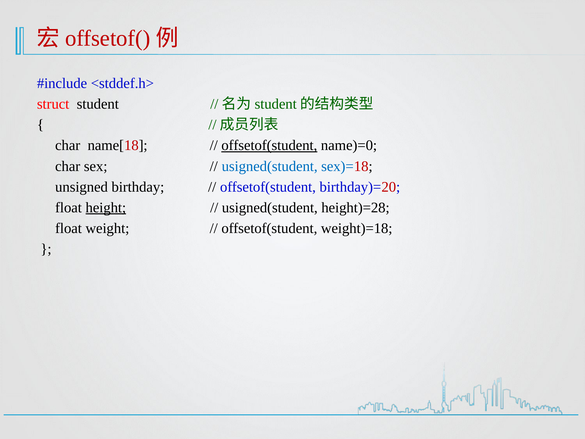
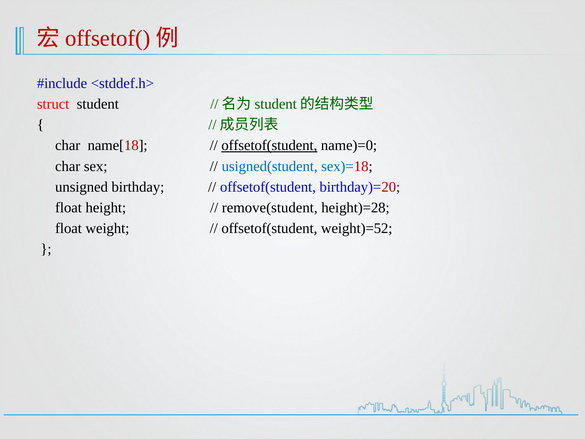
height underline: present -> none
usigned(student at (270, 207): usigned(student -> remove(student
weight)=18: weight)=18 -> weight)=52
